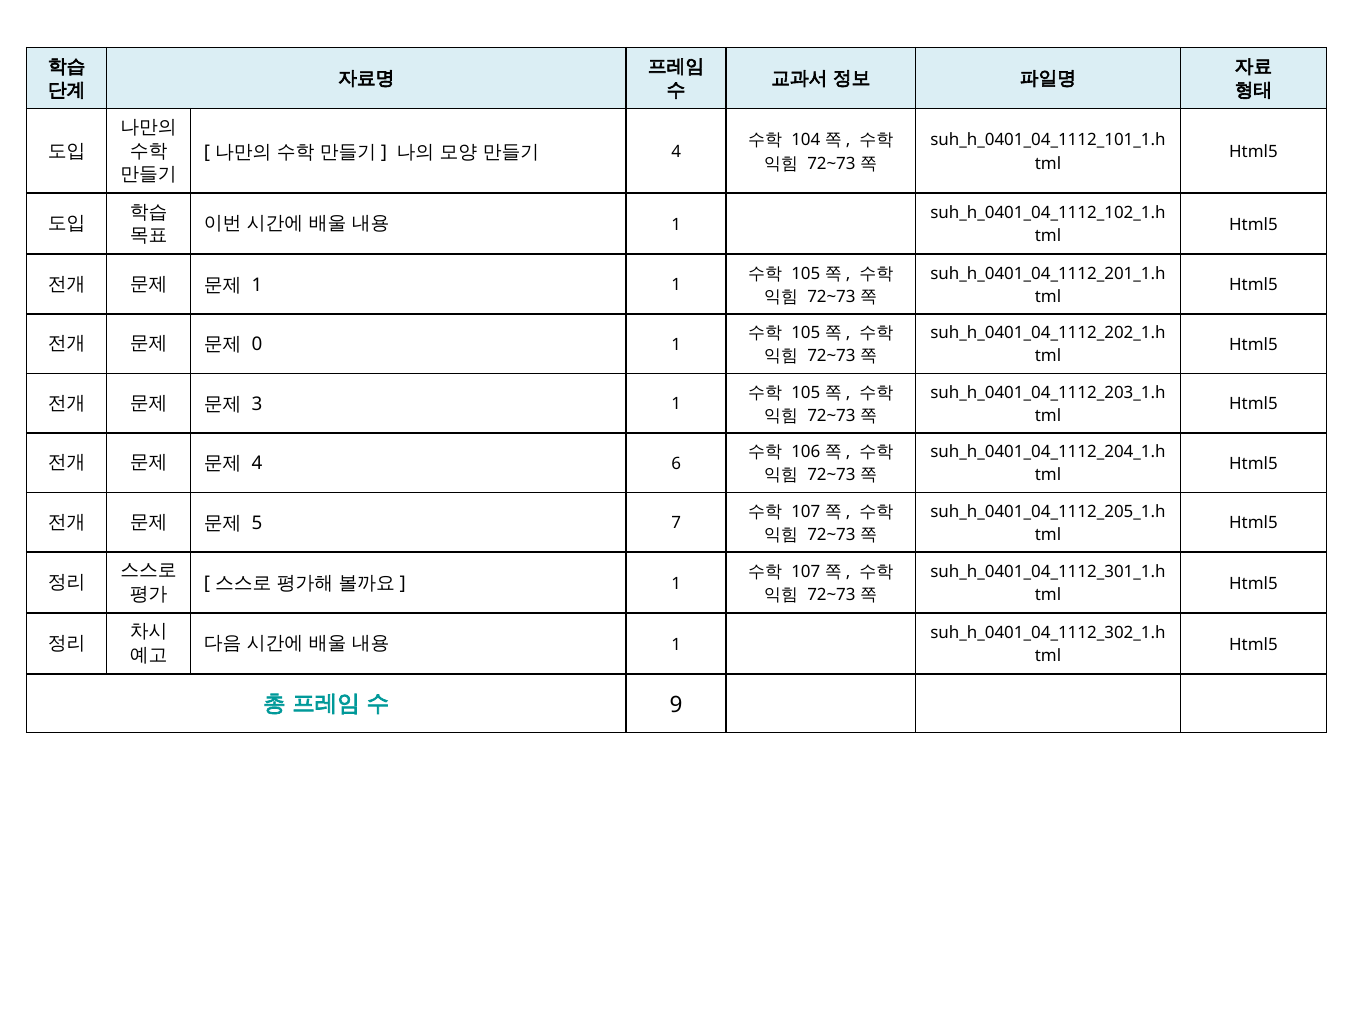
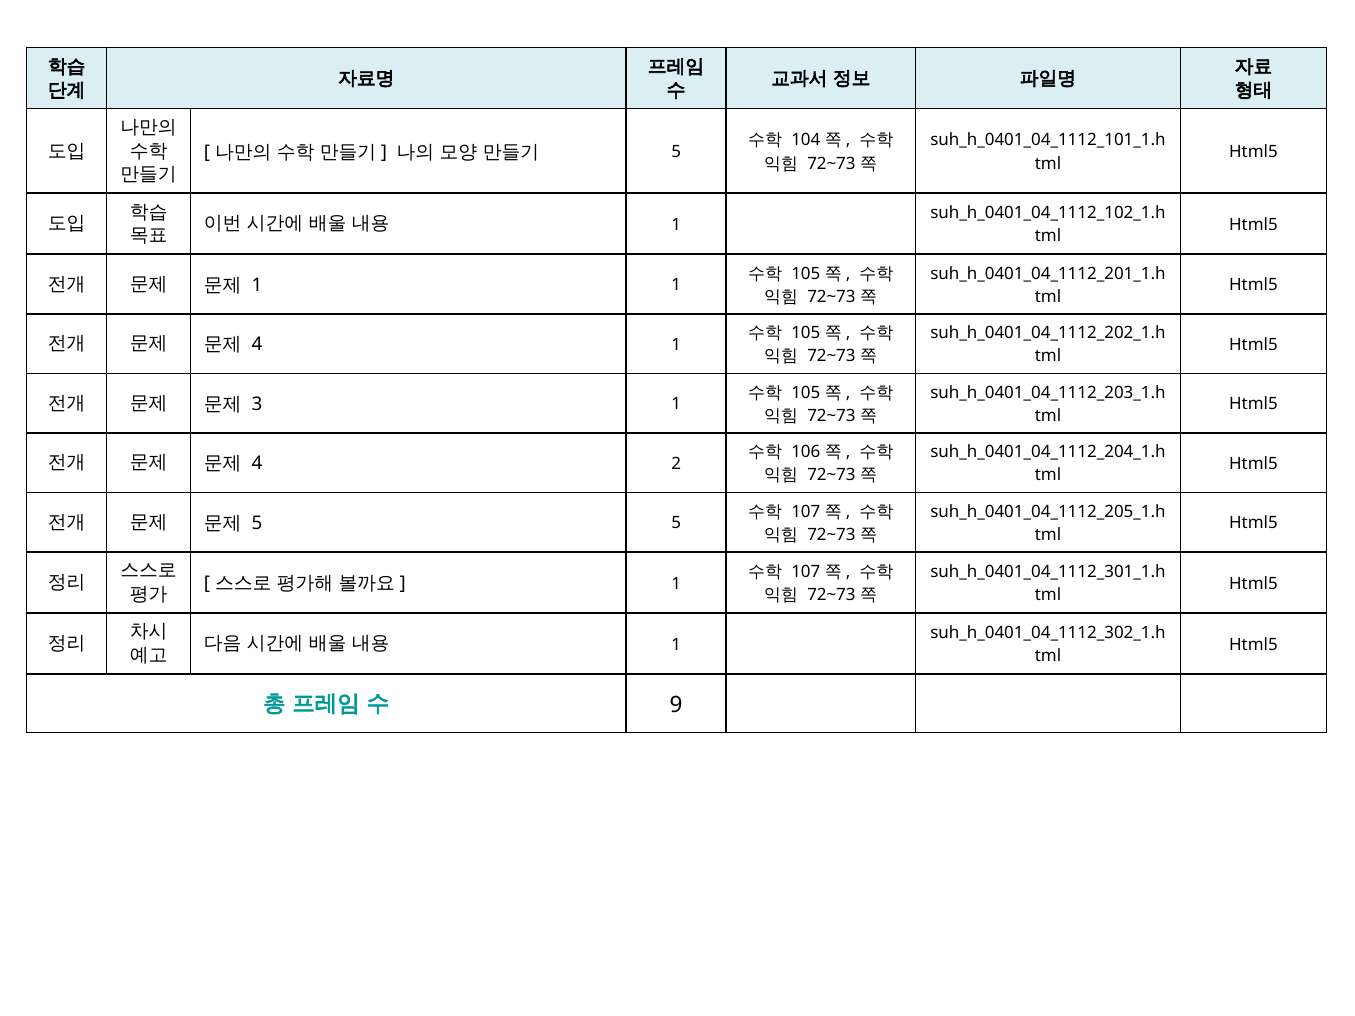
4 at (676, 152): 4 -> 5
0 at (257, 345): 0 -> 4
6: 6 -> 2
5 7: 7 -> 5
